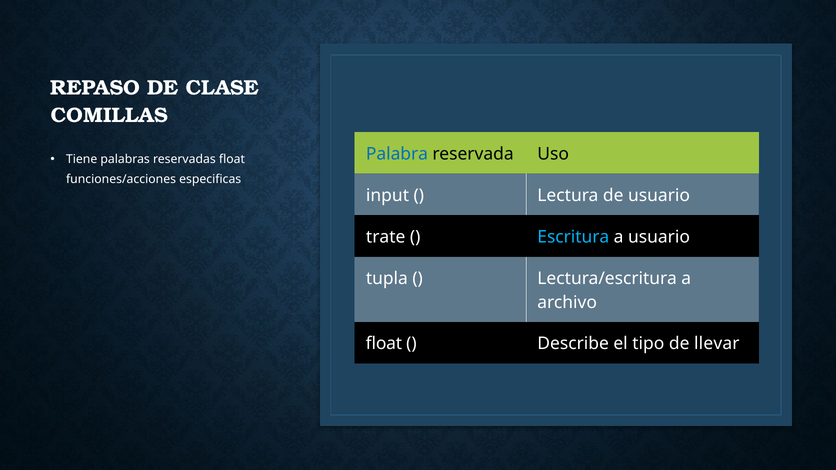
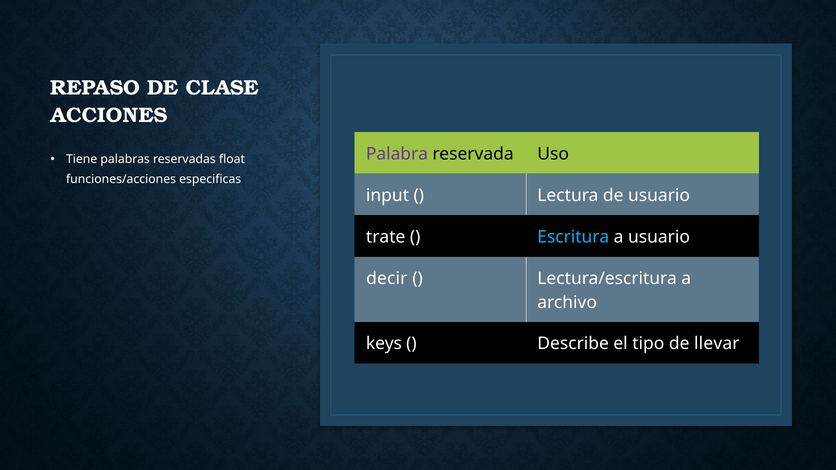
COMILLAS: COMILLAS -> ACCIONES
Palabra colour: blue -> purple
tupla: tupla -> decir
float at (384, 344): float -> keys
